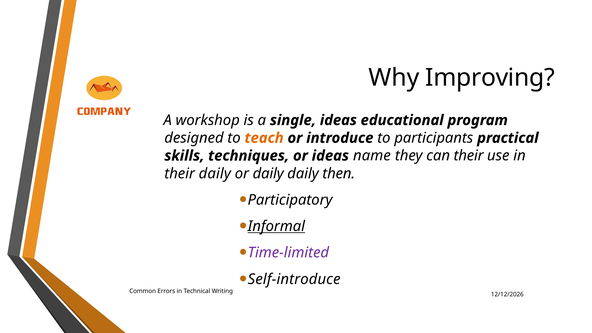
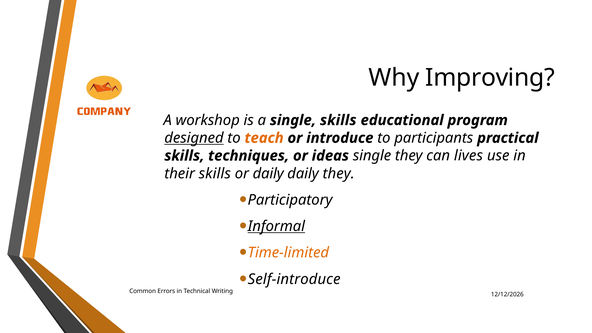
single ideas: ideas -> skills
designed underline: none -> present
ideas name: name -> single
can their: their -> lives
their daily: daily -> skills
daily then: then -> they
Time-limited colour: purple -> orange
